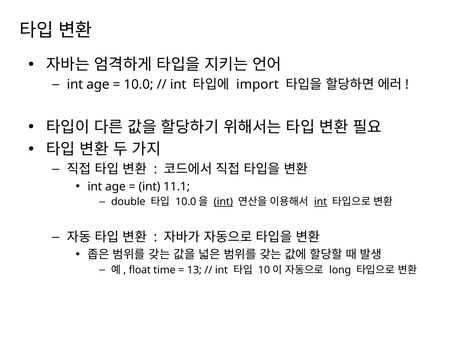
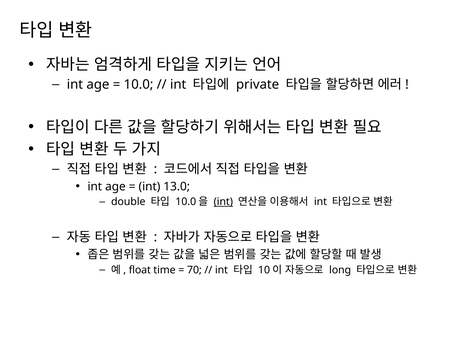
import: import -> private
11.1: 11.1 -> 13.0
int at (320, 202) underline: present -> none
13: 13 -> 70
